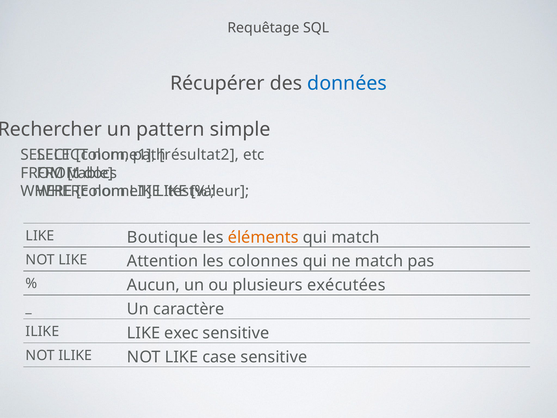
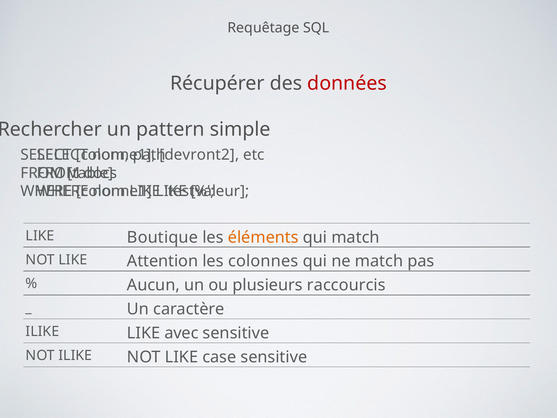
données colour: blue -> red
résultat2: résultat2 -> devront2
exécutées: exécutées -> raccourcis
exec: exec -> avec
